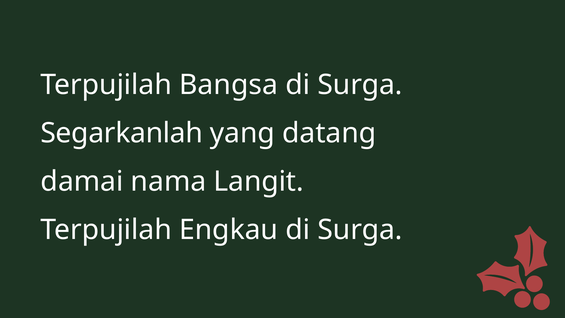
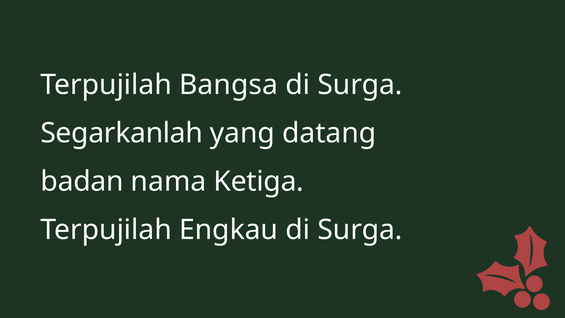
damai: damai -> badan
Langit: Langit -> Ketiga
